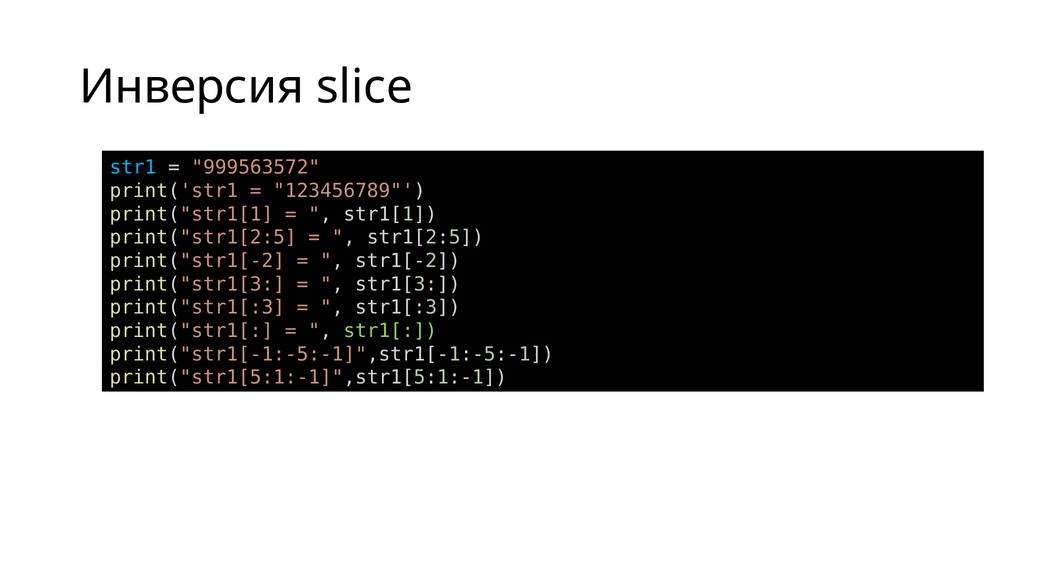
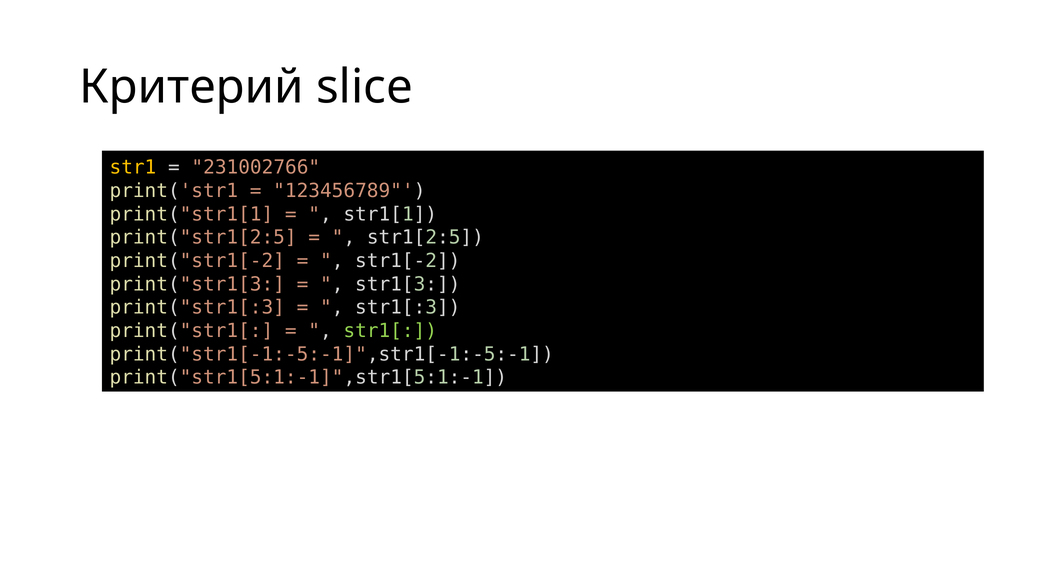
Инверсия: Инверсия -> Критерий
str1 colour: light blue -> yellow
999563572: 999563572 -> 231002766
